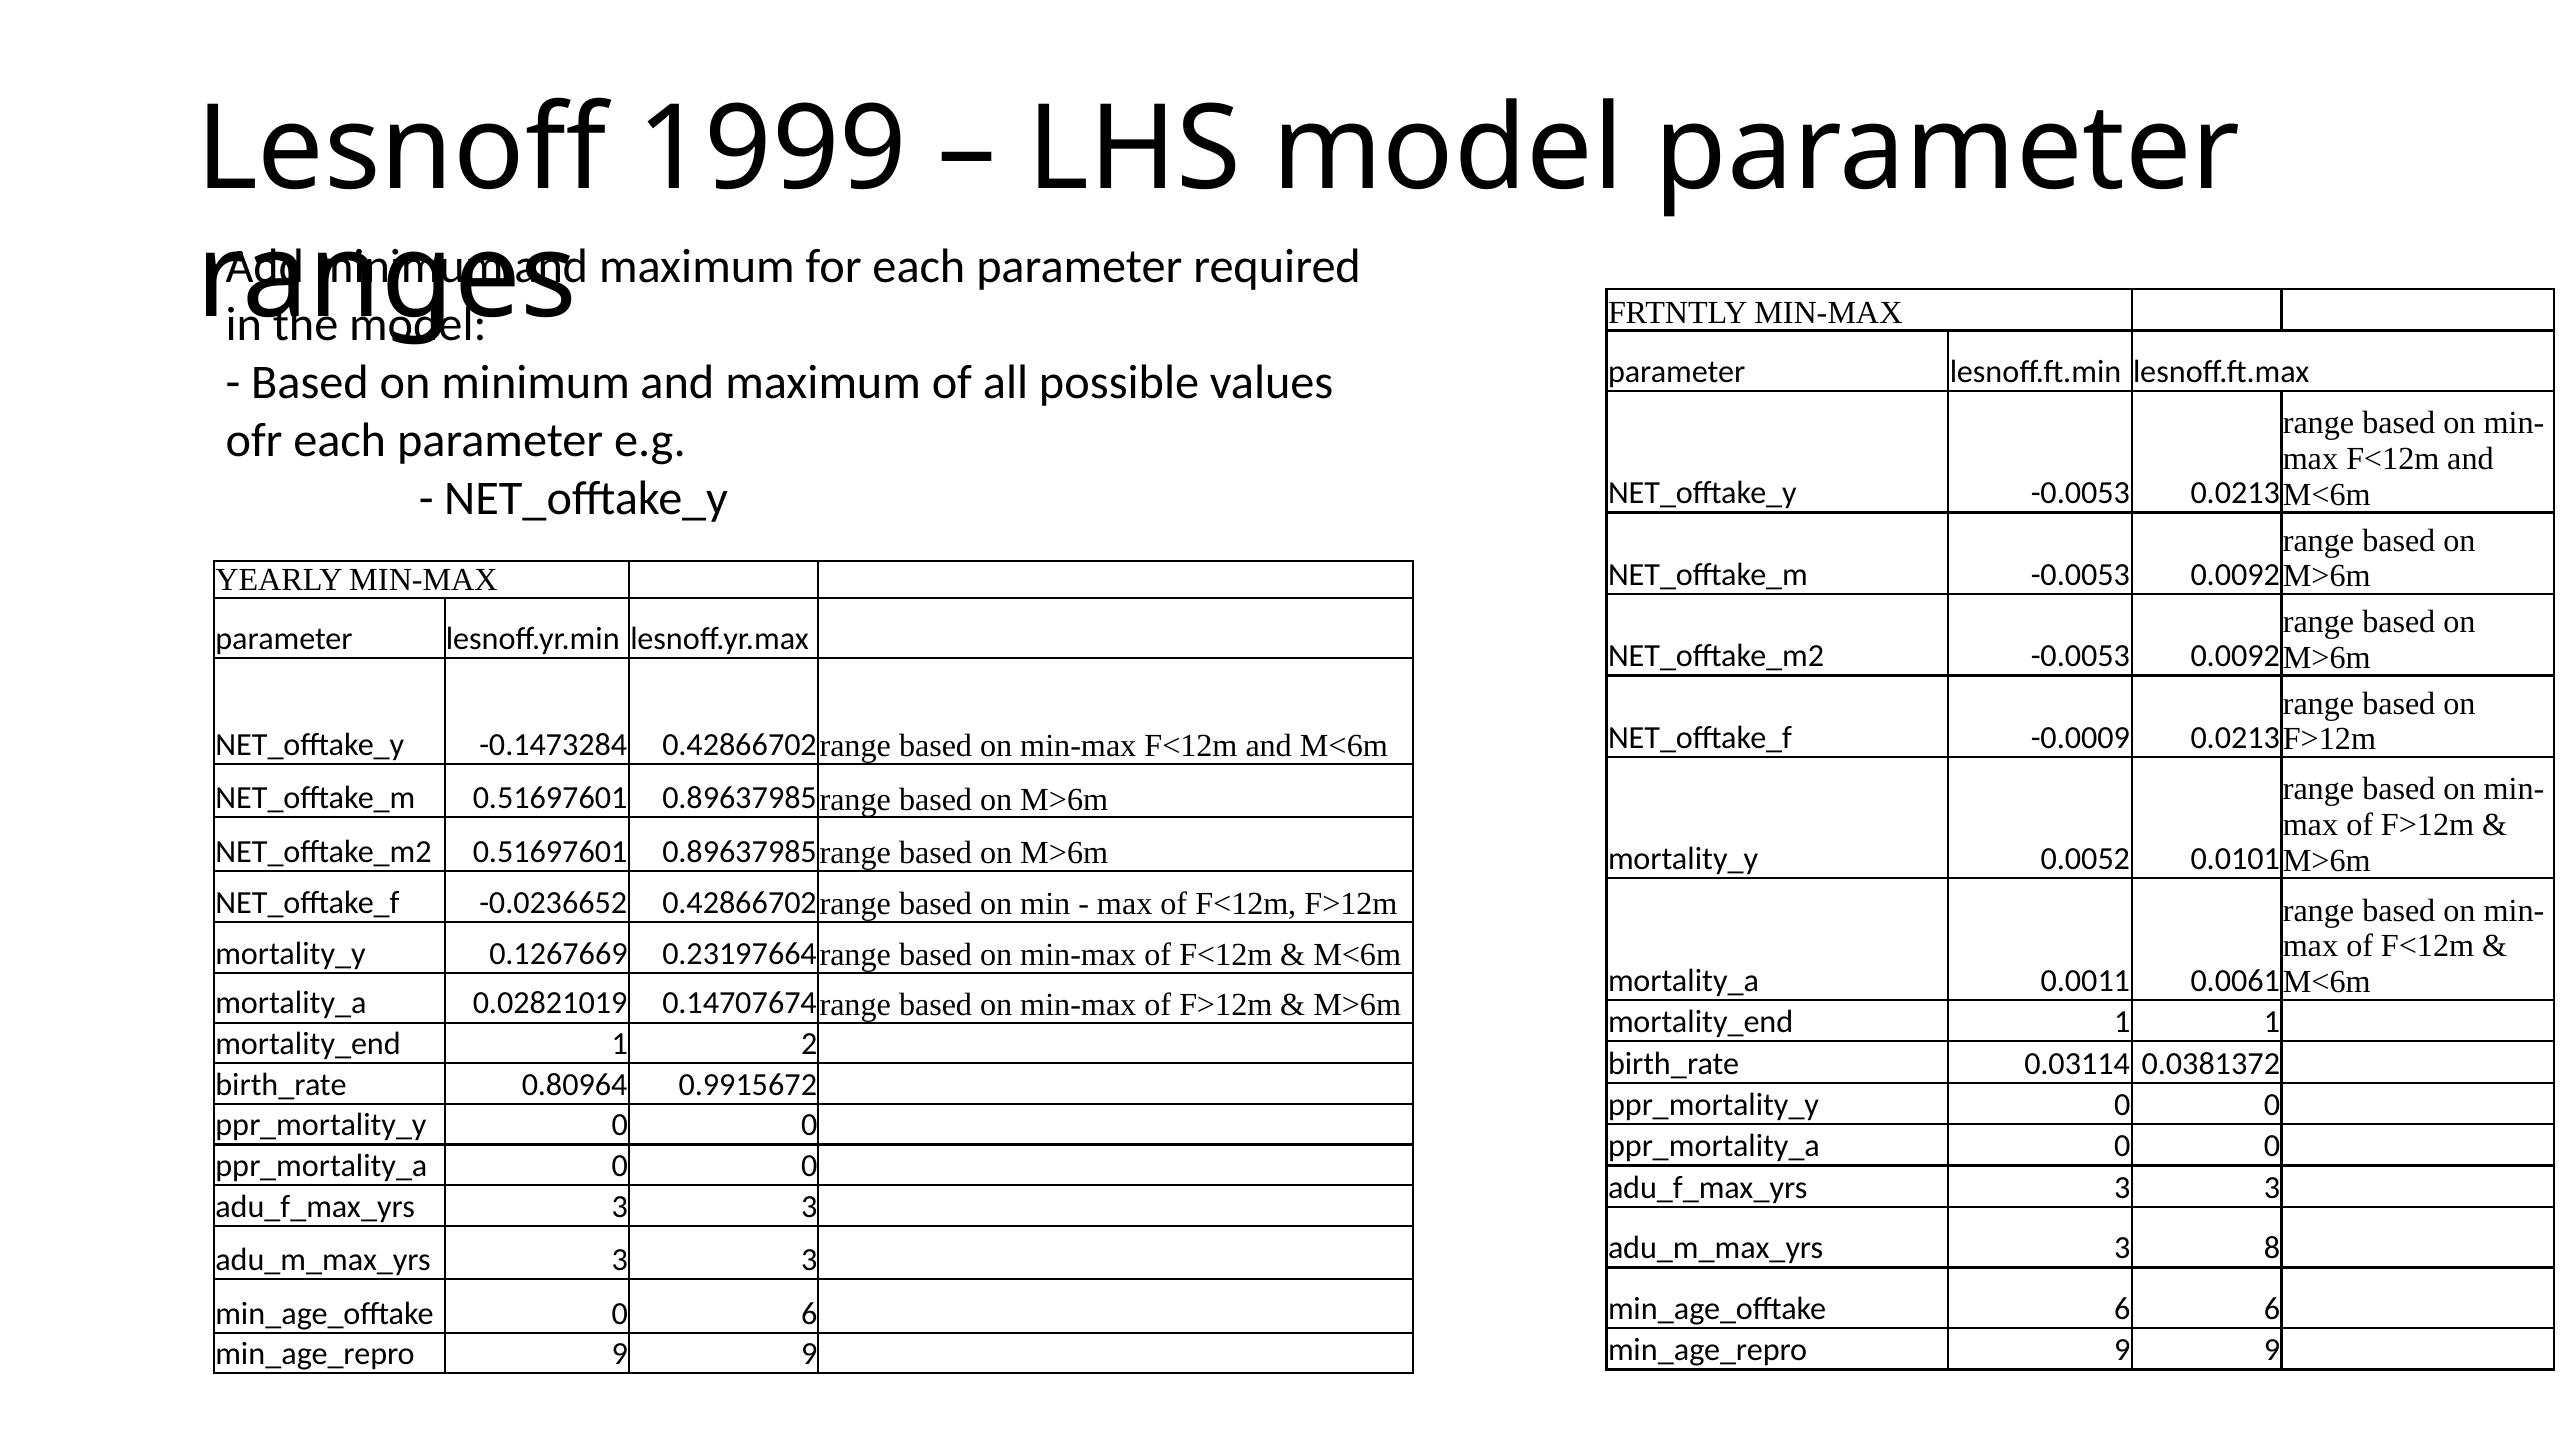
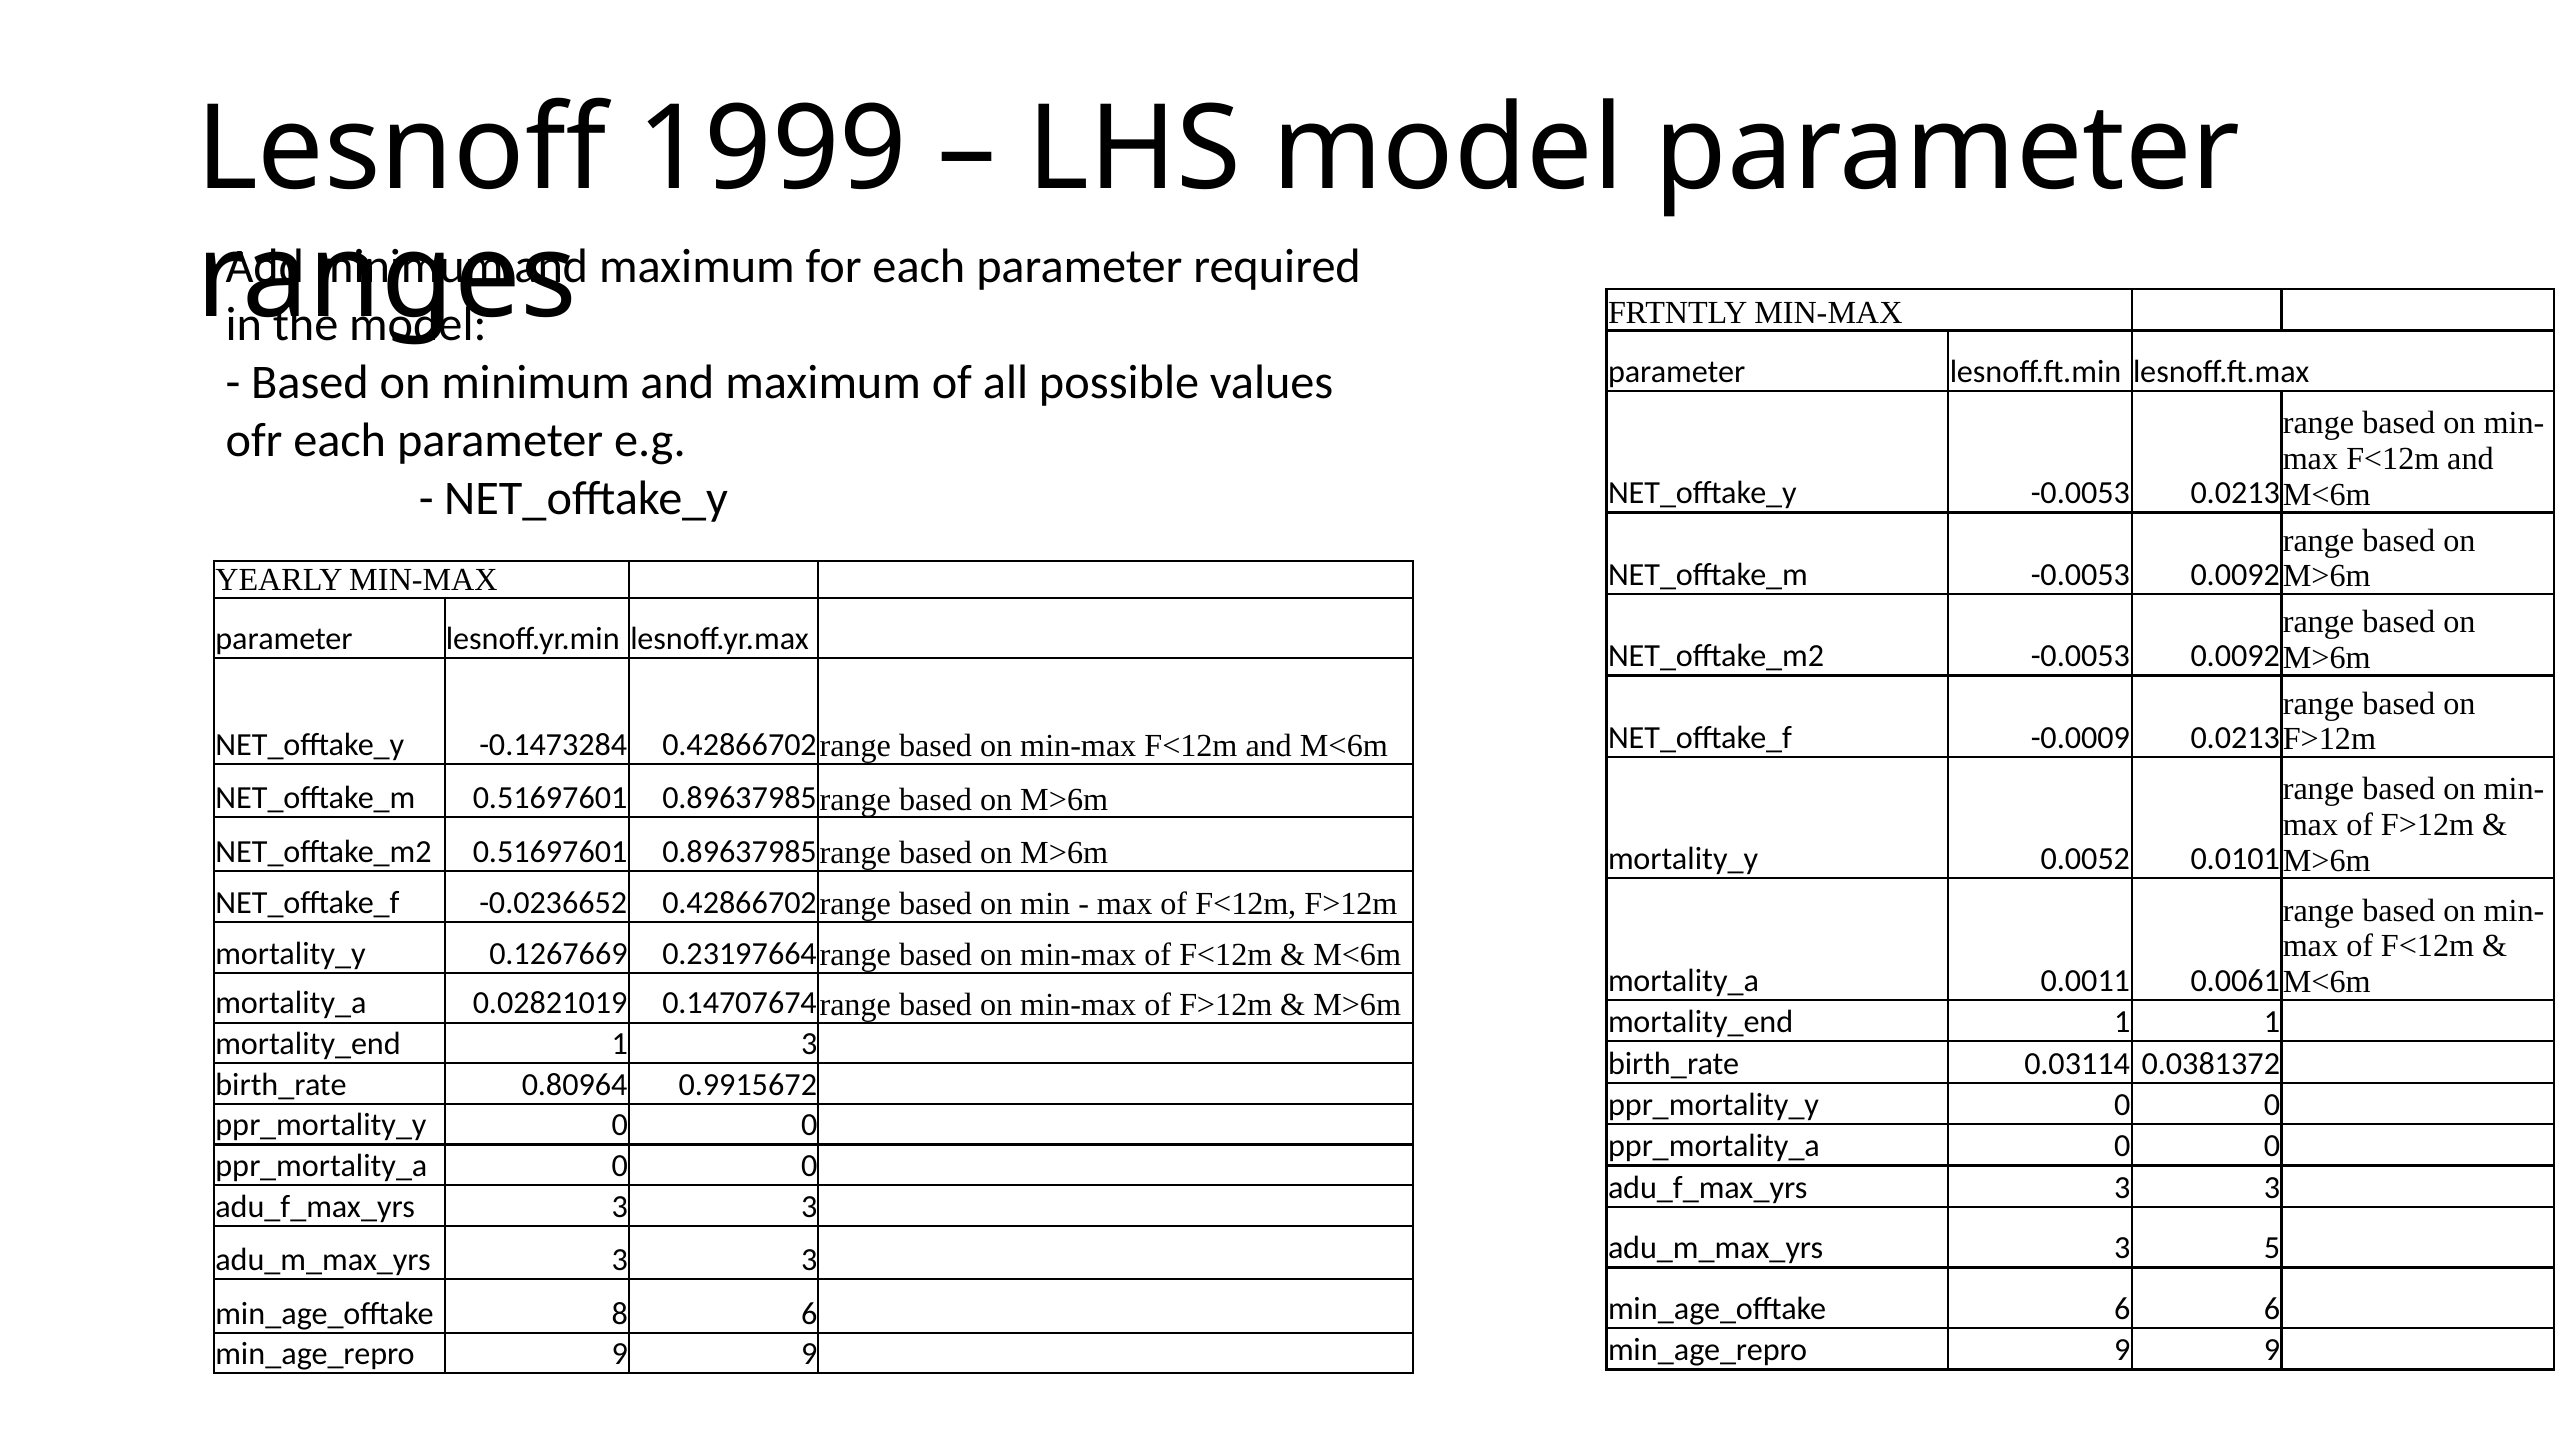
1 2: 2 -> 3
8: 8 -> 5
0 at (620, 1313): 0 -> 8
